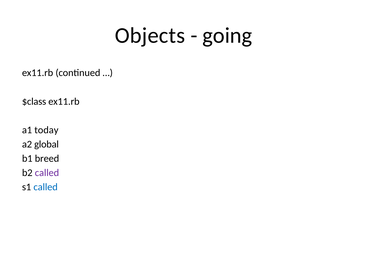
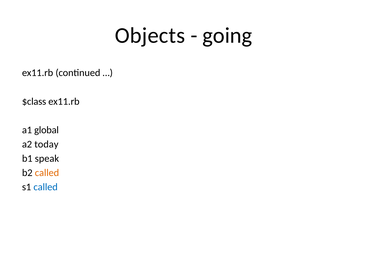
today: today -> global
global: global -> today
breed: breed -> speak
called at (47, 173) colour: purple -> orange
